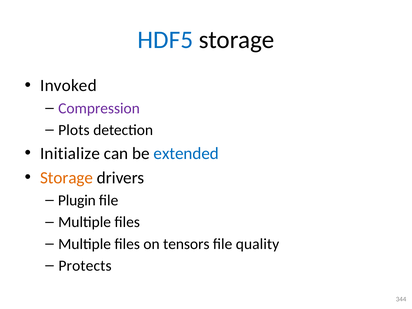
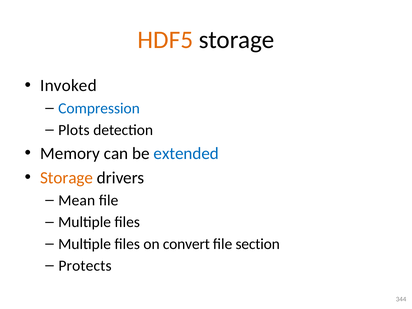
HDF5 colour: blue -> orange
Compression colour: purple -> blue
Initialize: Initialize -> Memory
Plugin: Plugin -> Mean
tensors: tensors -> convert
quality: quality -> section
